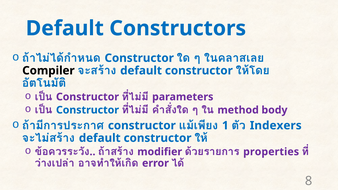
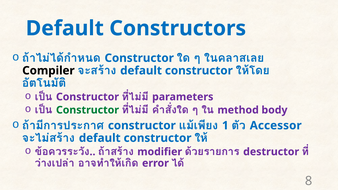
Constructor at (88, 110) colour: blue -> green
Indexers: Indexers -> Accessor
properties: properties -> destructor
